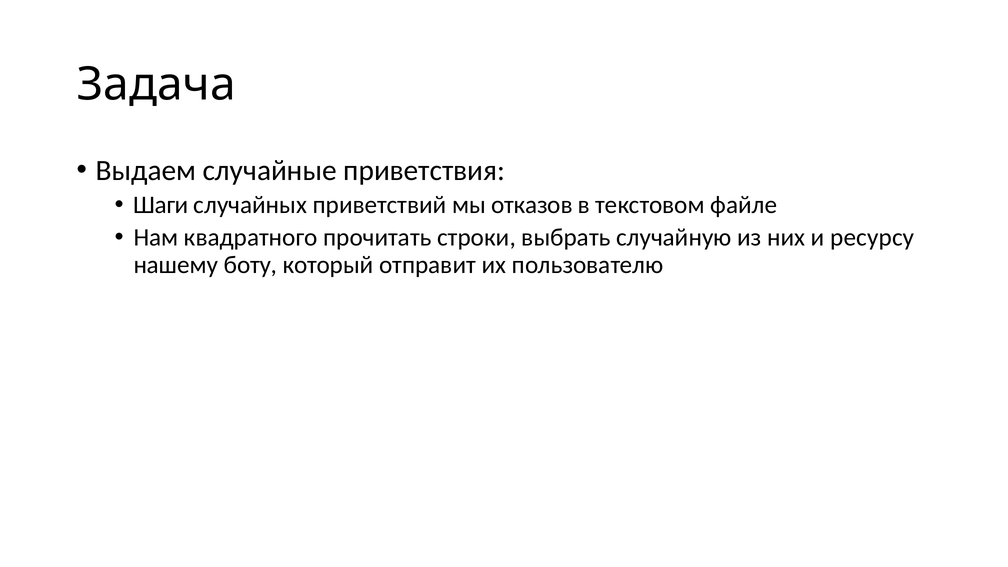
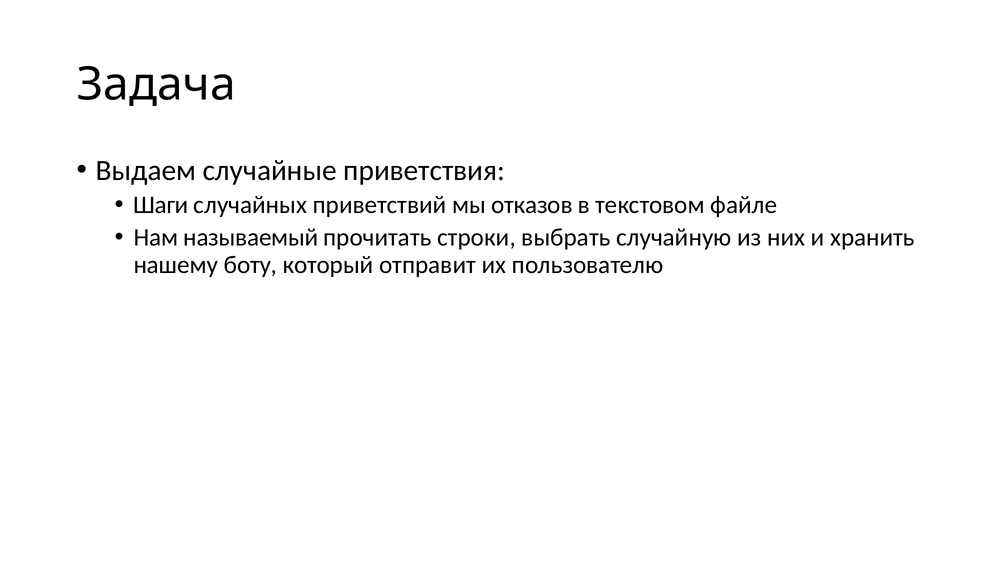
квадратного: квадратного -> называемый
ресурсу: ресурсу -> хранить
